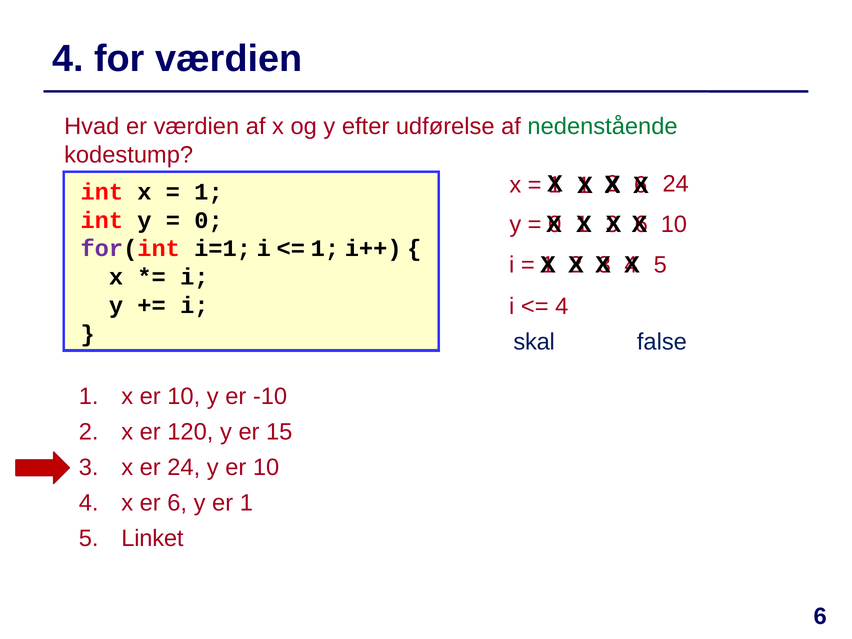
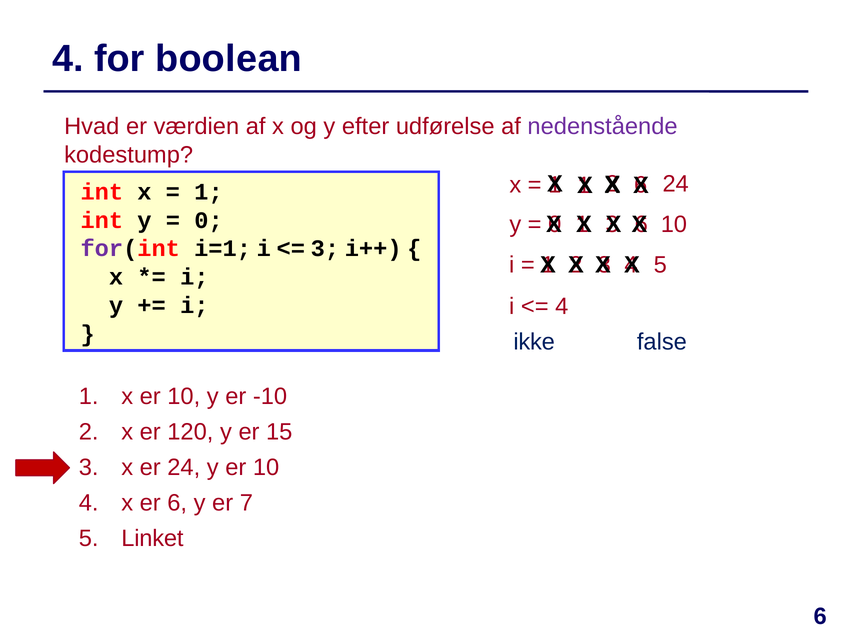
for værdien: værdien -> boolean
nedenstående colour: green -> purple
1 at (325, 249): 1 -> 3
skal: skal -> ikke
er 1: 1 -> 7
